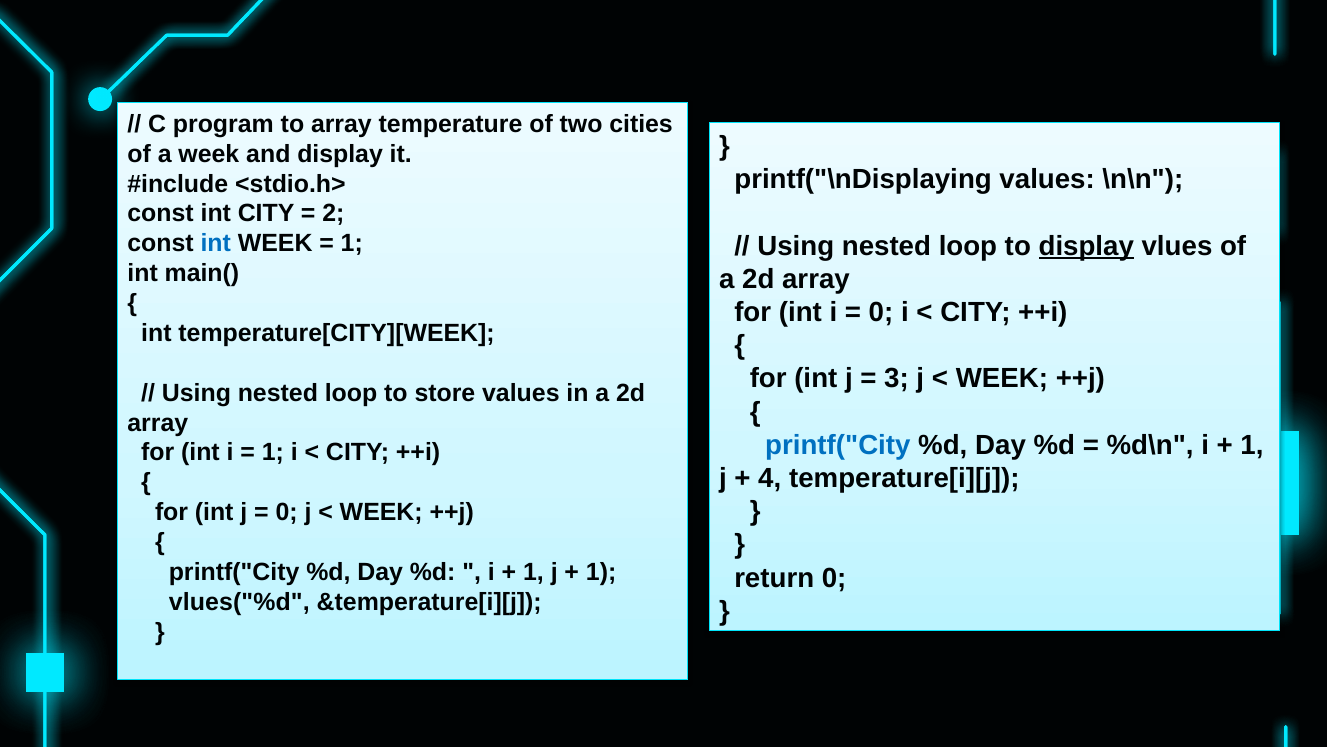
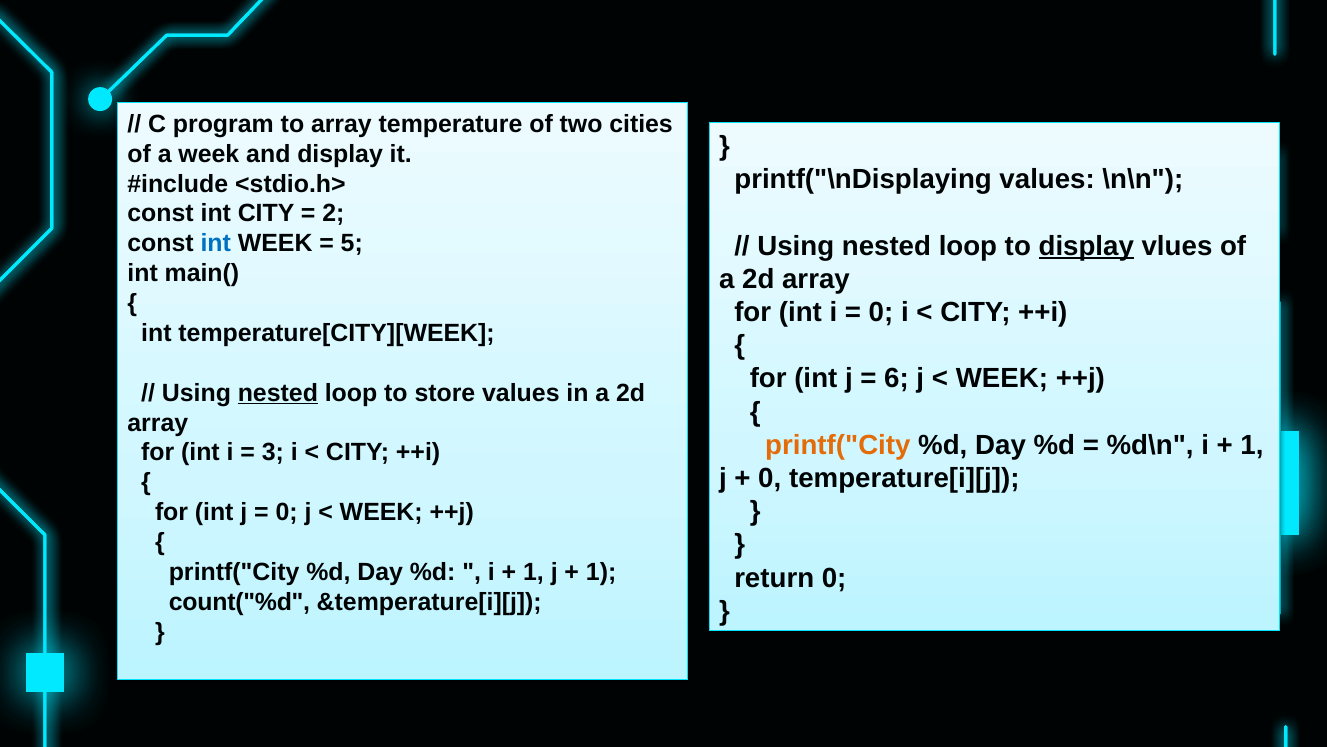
1 at (352, 243): 1 -> 5
3: 3 -> 6
nested at (278, 393) underline: none -> present
printf("City at (838, 445) colour: blue -> orange
1 at (273, 452): 1 -> 3
4 at (770, 478): 4 -> 0
vlues("%d: vlues("%d -> count("%d
